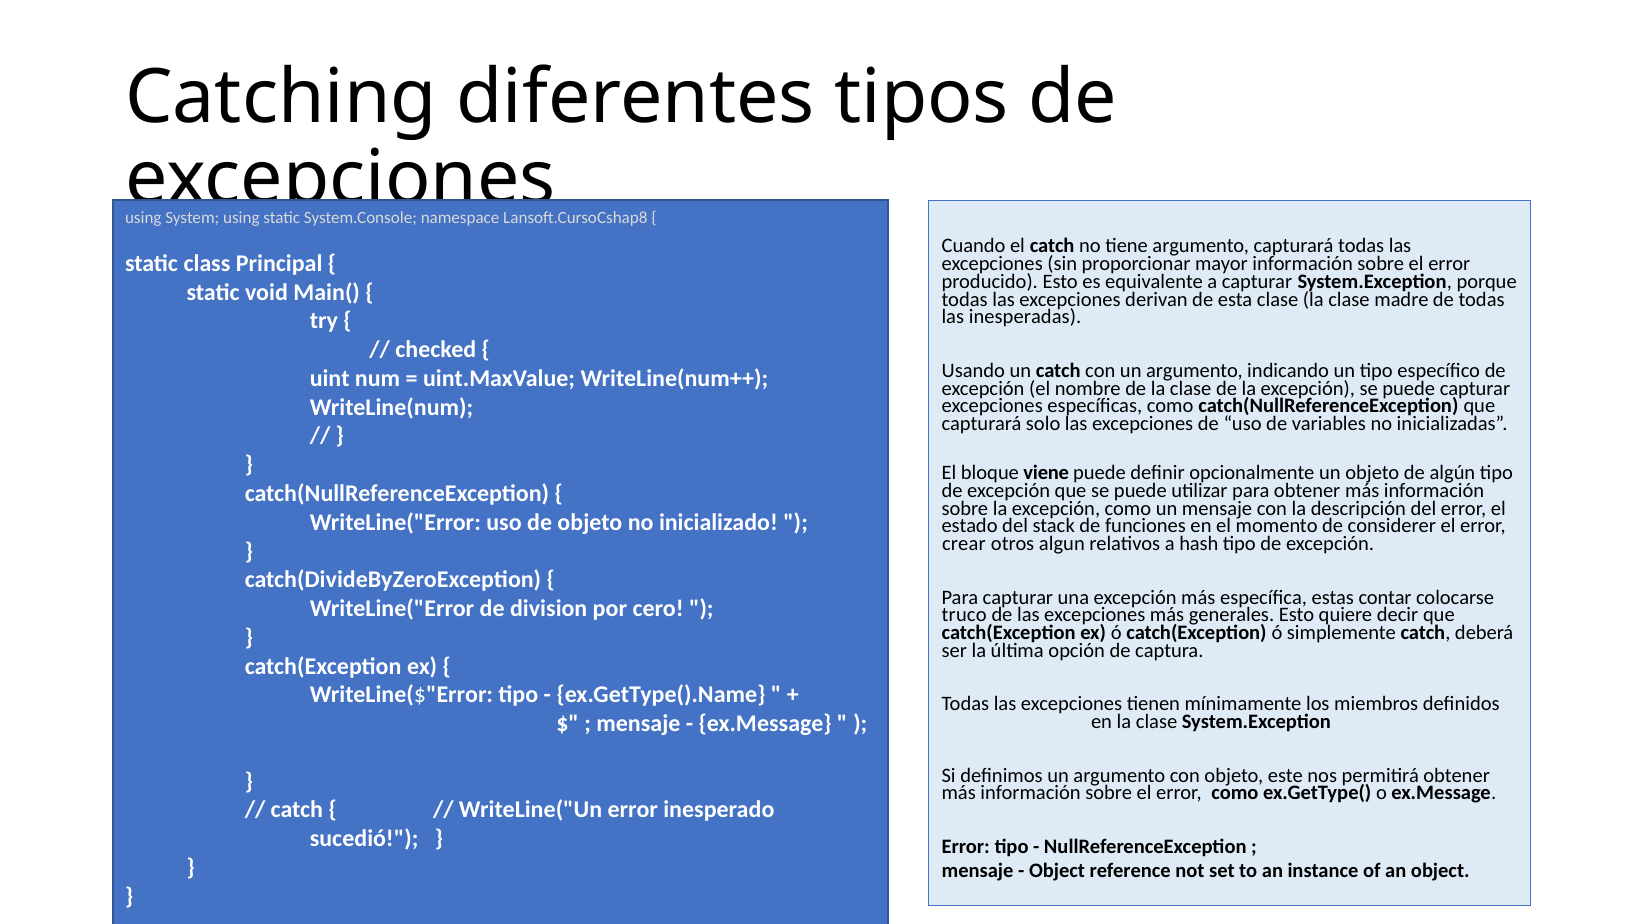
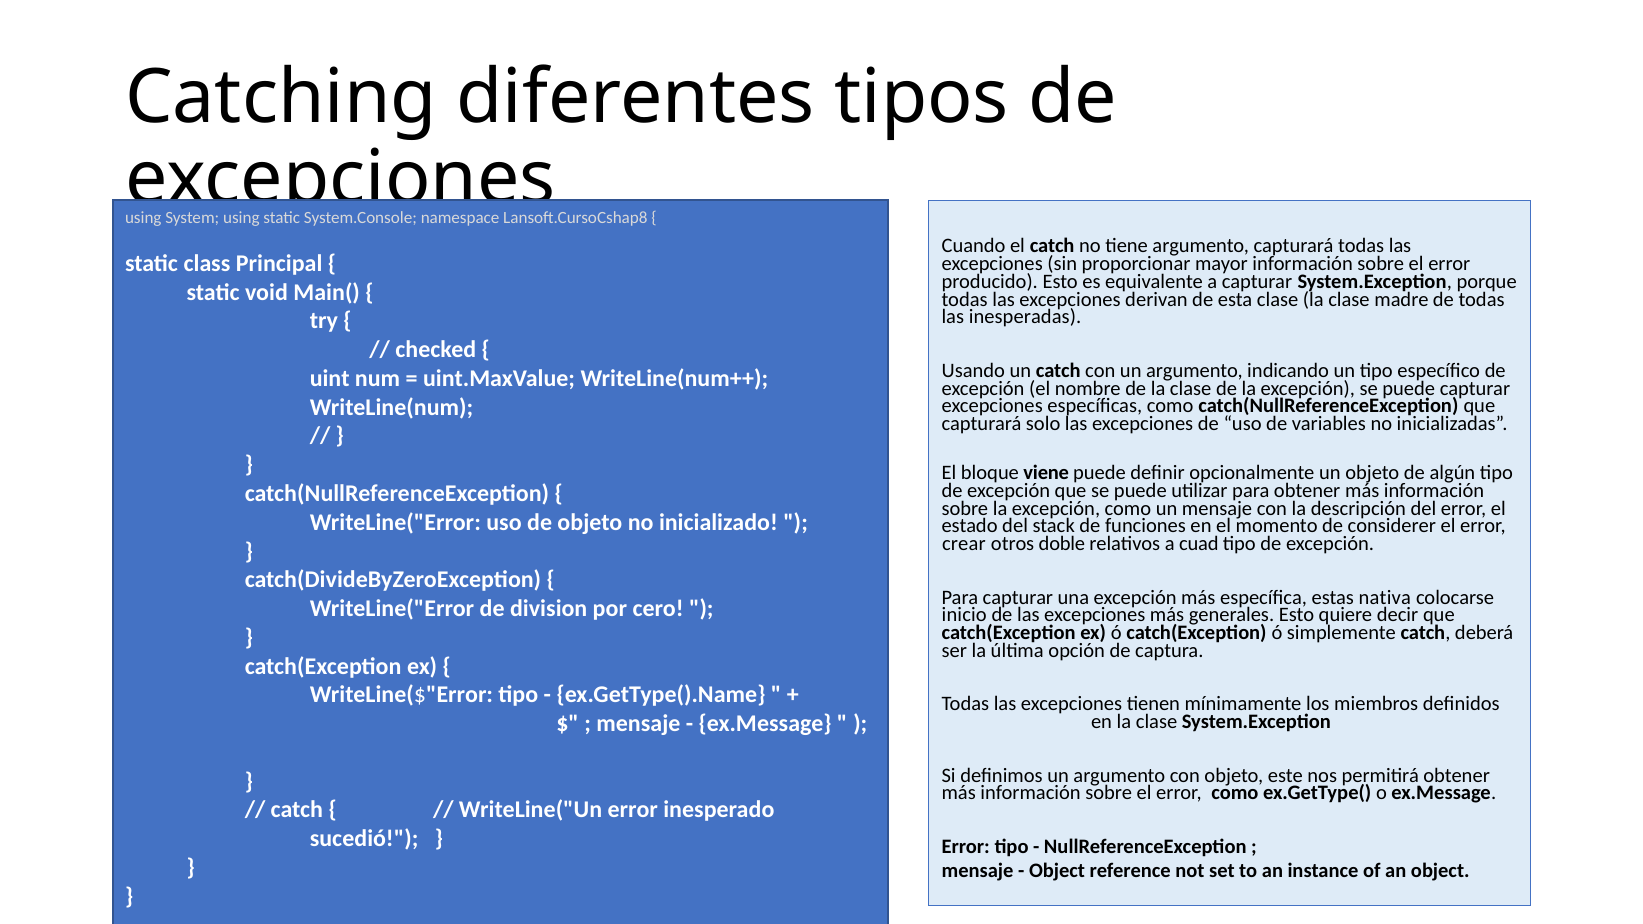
algun: algun -> doble
hash: hash -> cuad
contar: contar -> nativa
truco: truco -> inicio
